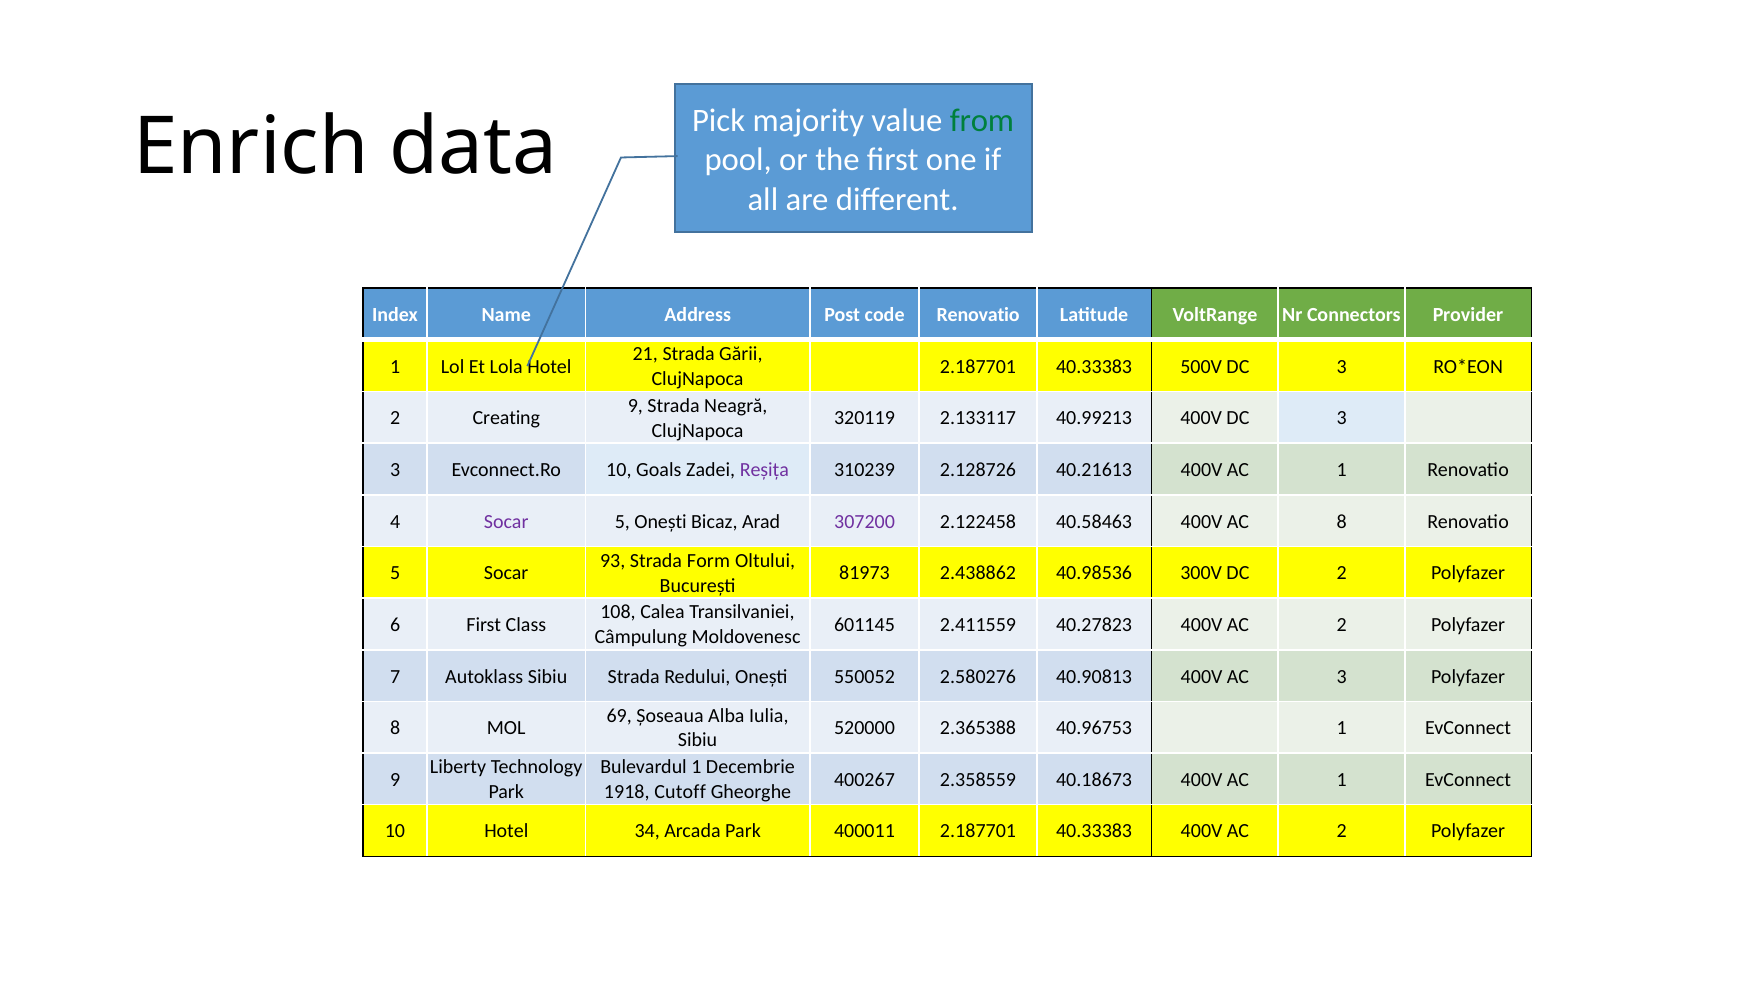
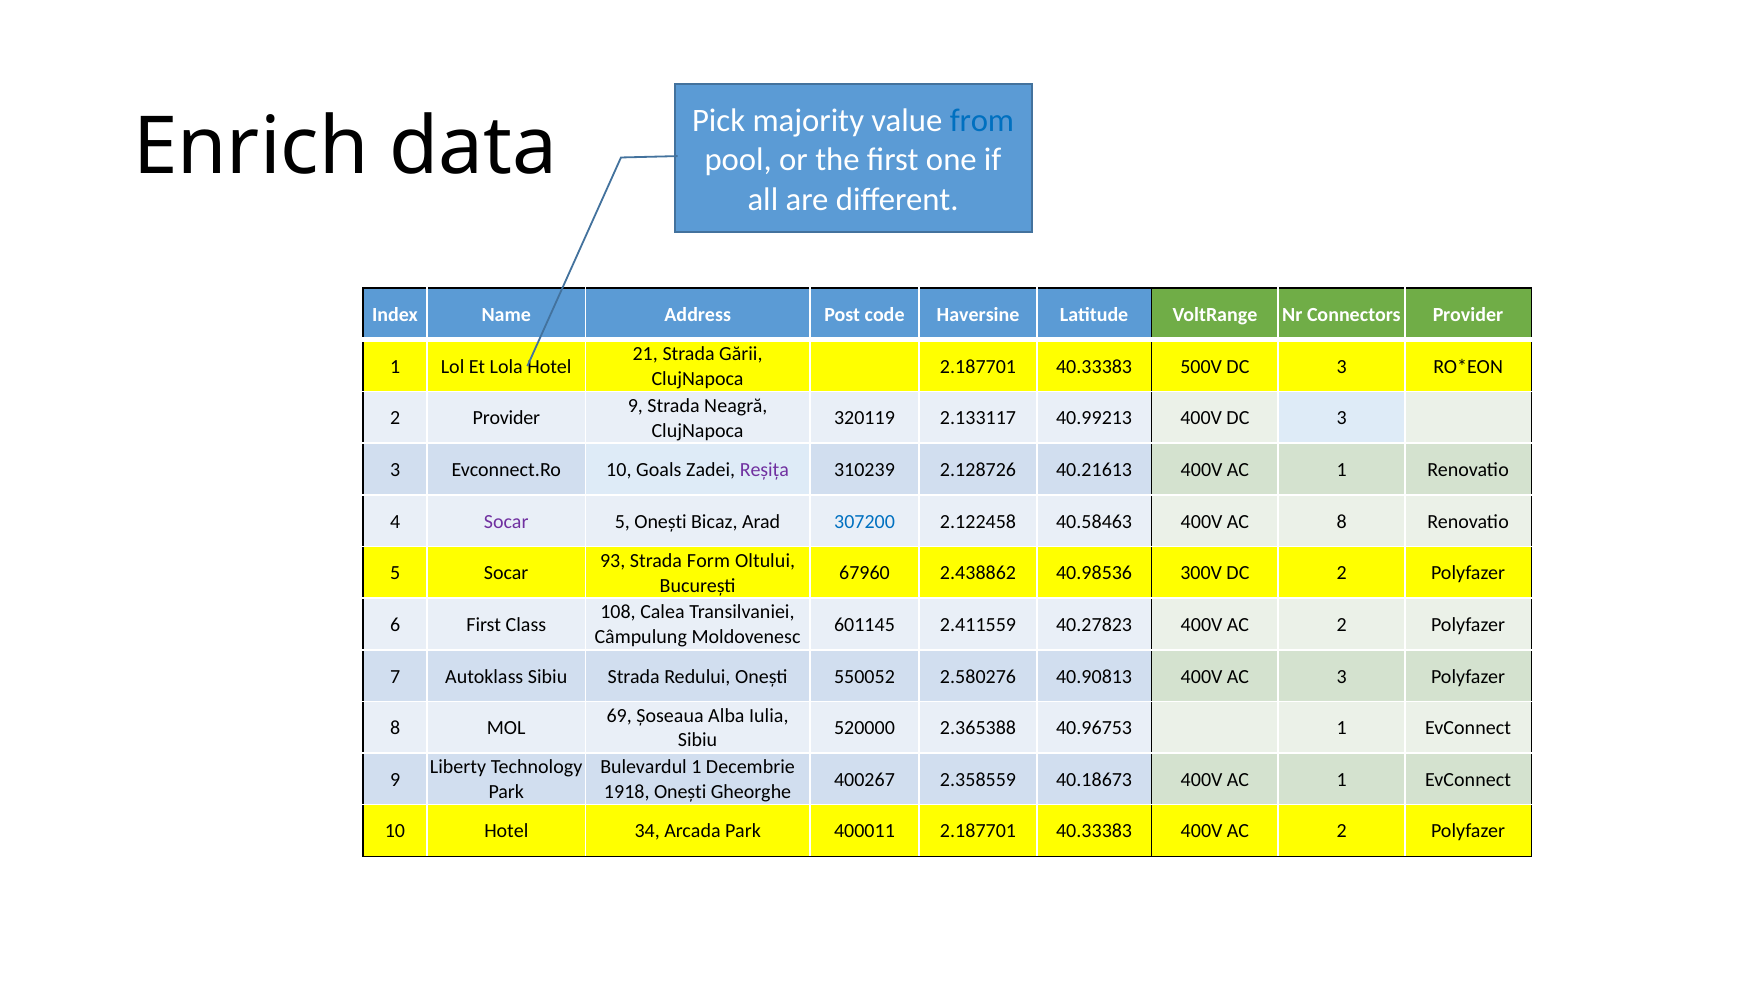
from colour: green -> blue
code Renovatio: Renovatio -> Haversine
2 Creating: Creating -> Provider
307200 colour: purple -> blue
81973: 81973 -> 67960
1918 Cutoff: Cutoff -> Onești
